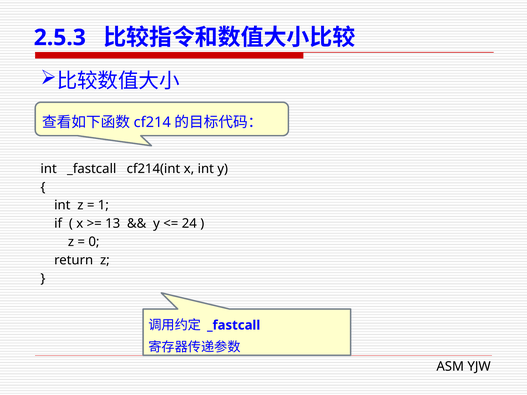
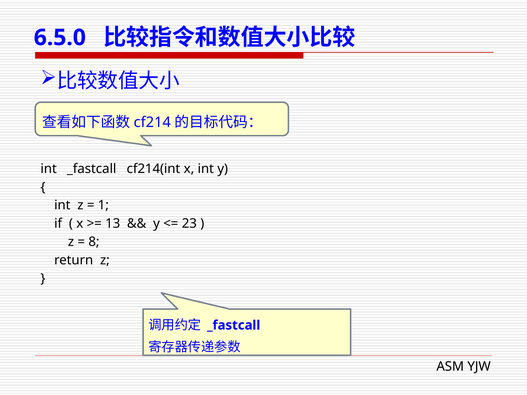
2.5.3: 2.5.3 -> 6.5.0
24: 24 -> 23
0: 0 -> 8
